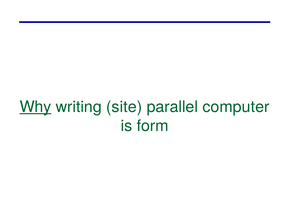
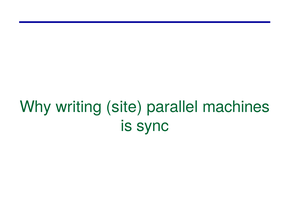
Why underline: present -> none
computer: computer -> machines
form: form -> sync
